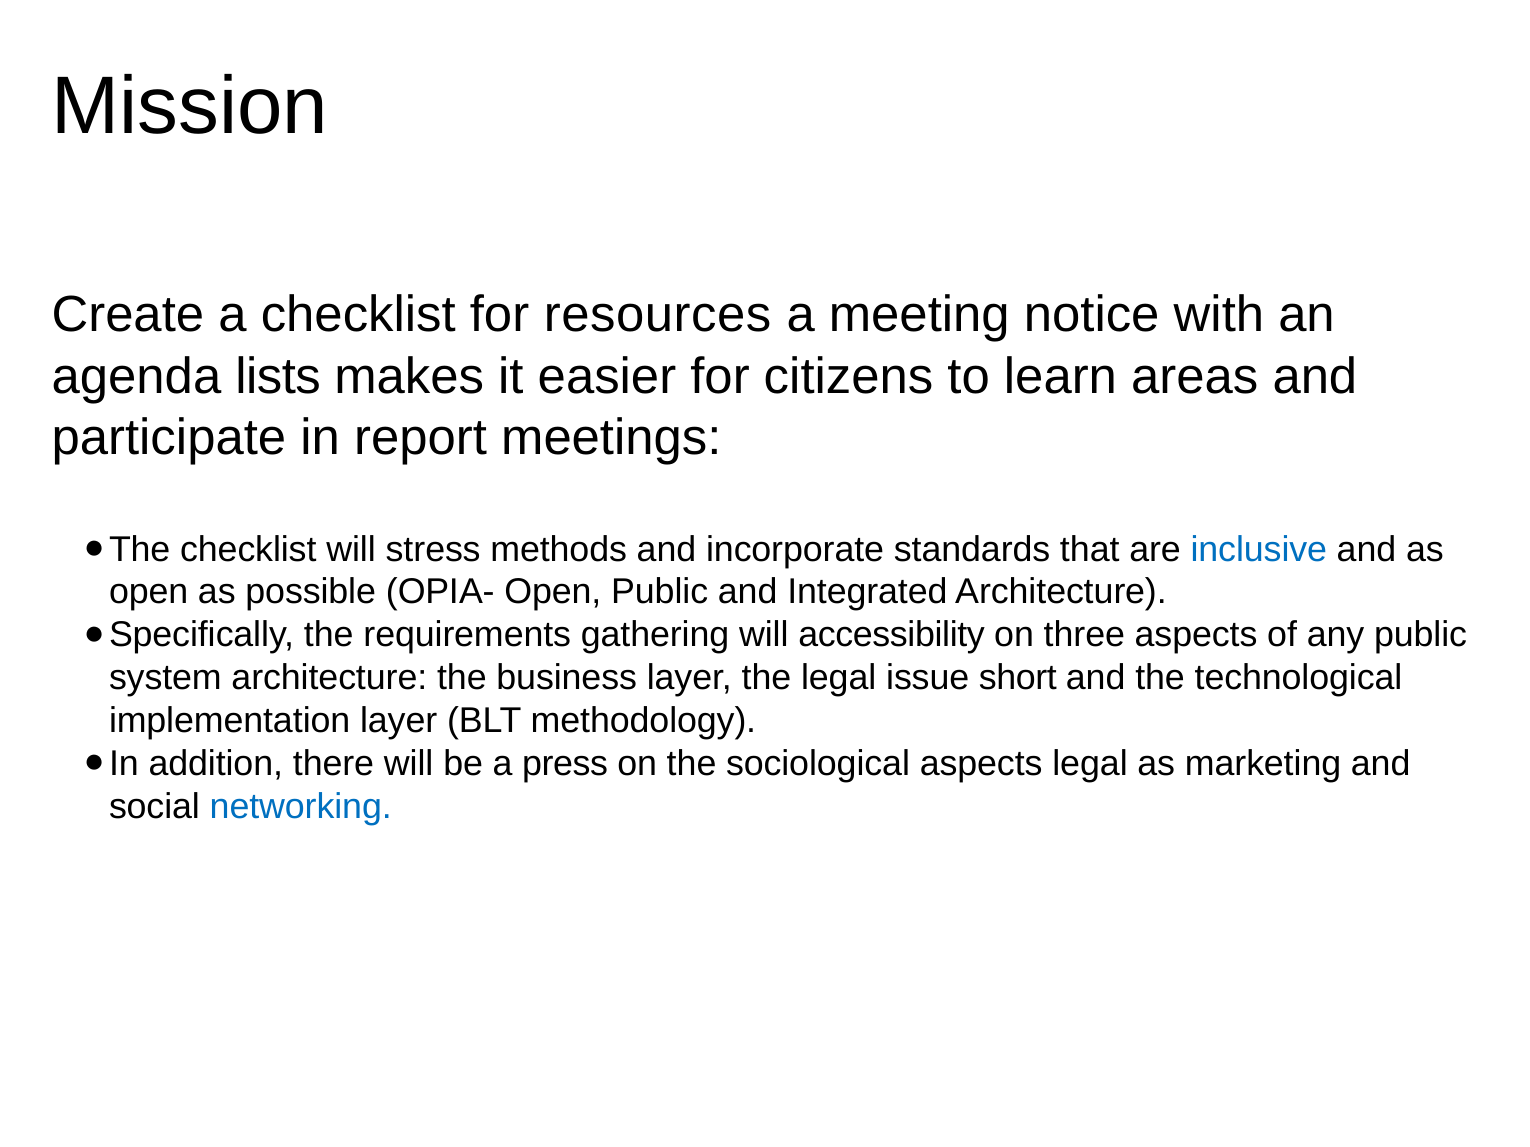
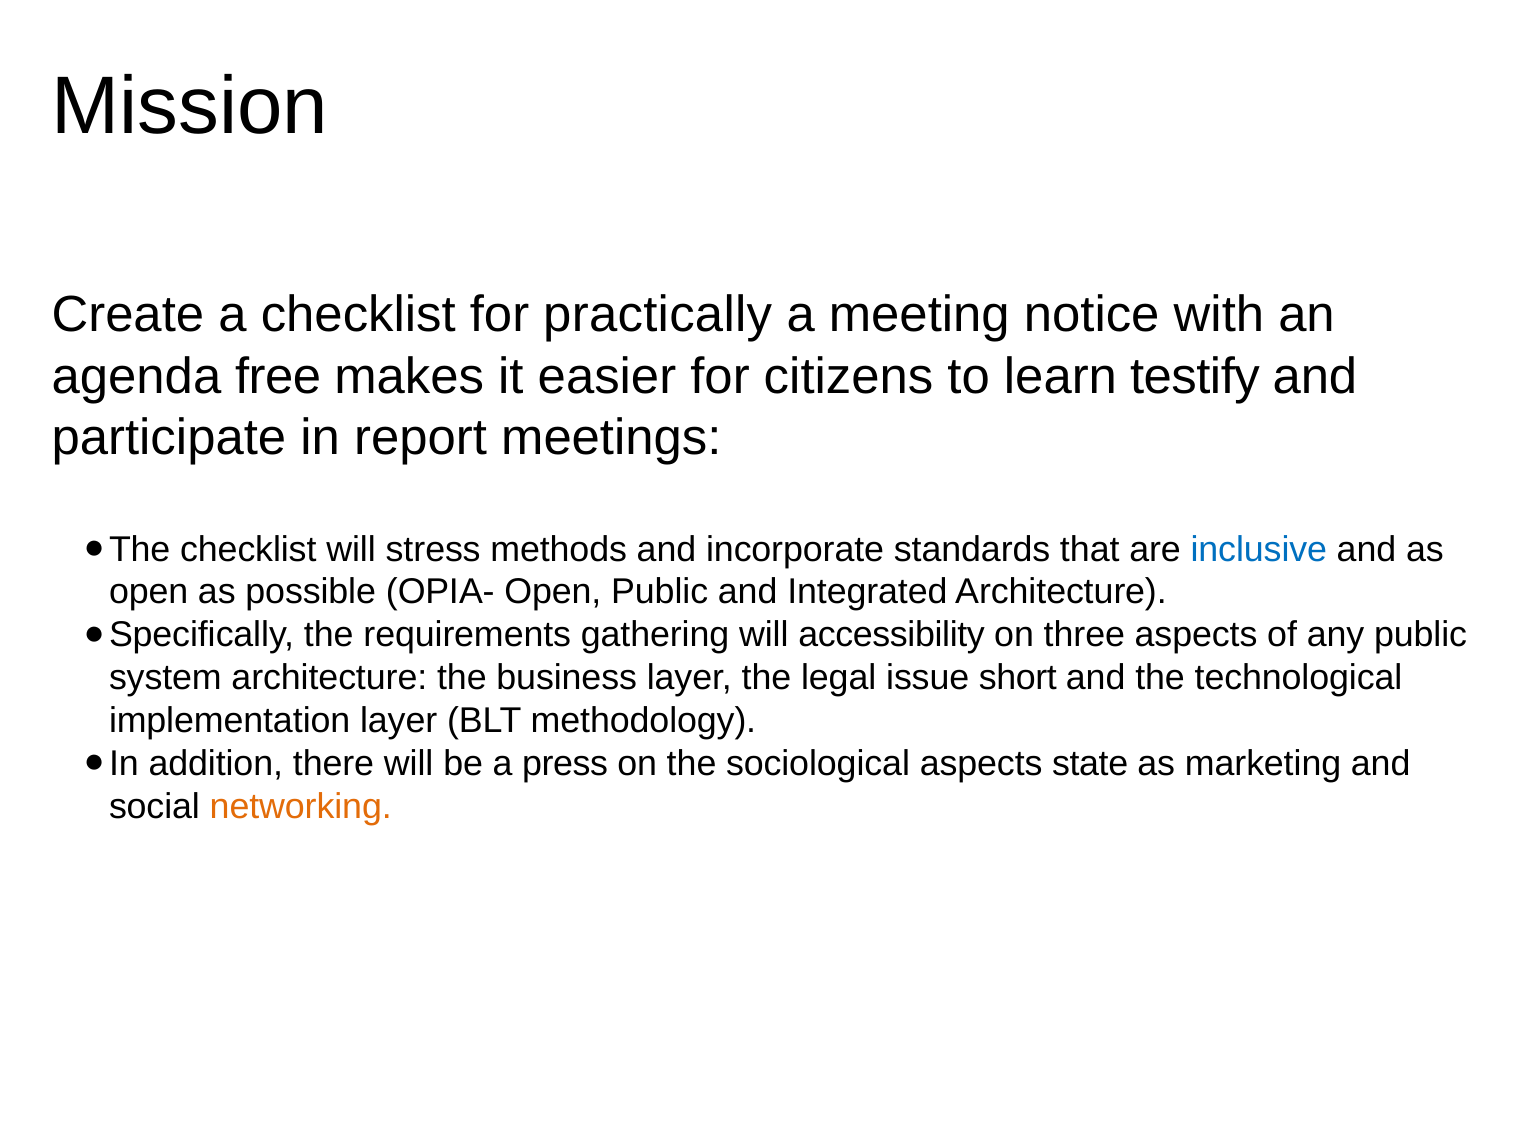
resources: resources -> practically
lists: lists -> free
areas: areas -> testify
aspects legal: legal -> state
networking colour: blue -> orange
